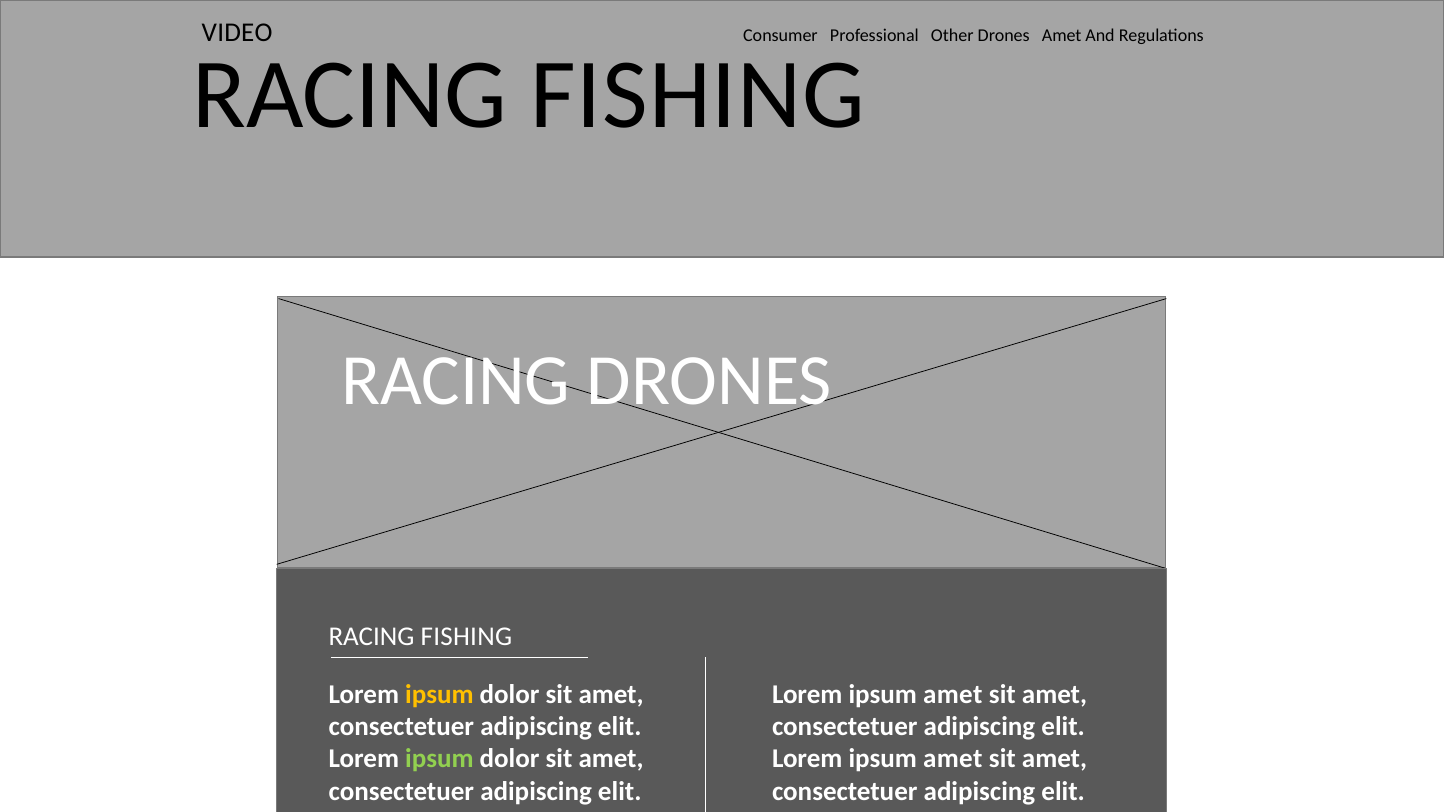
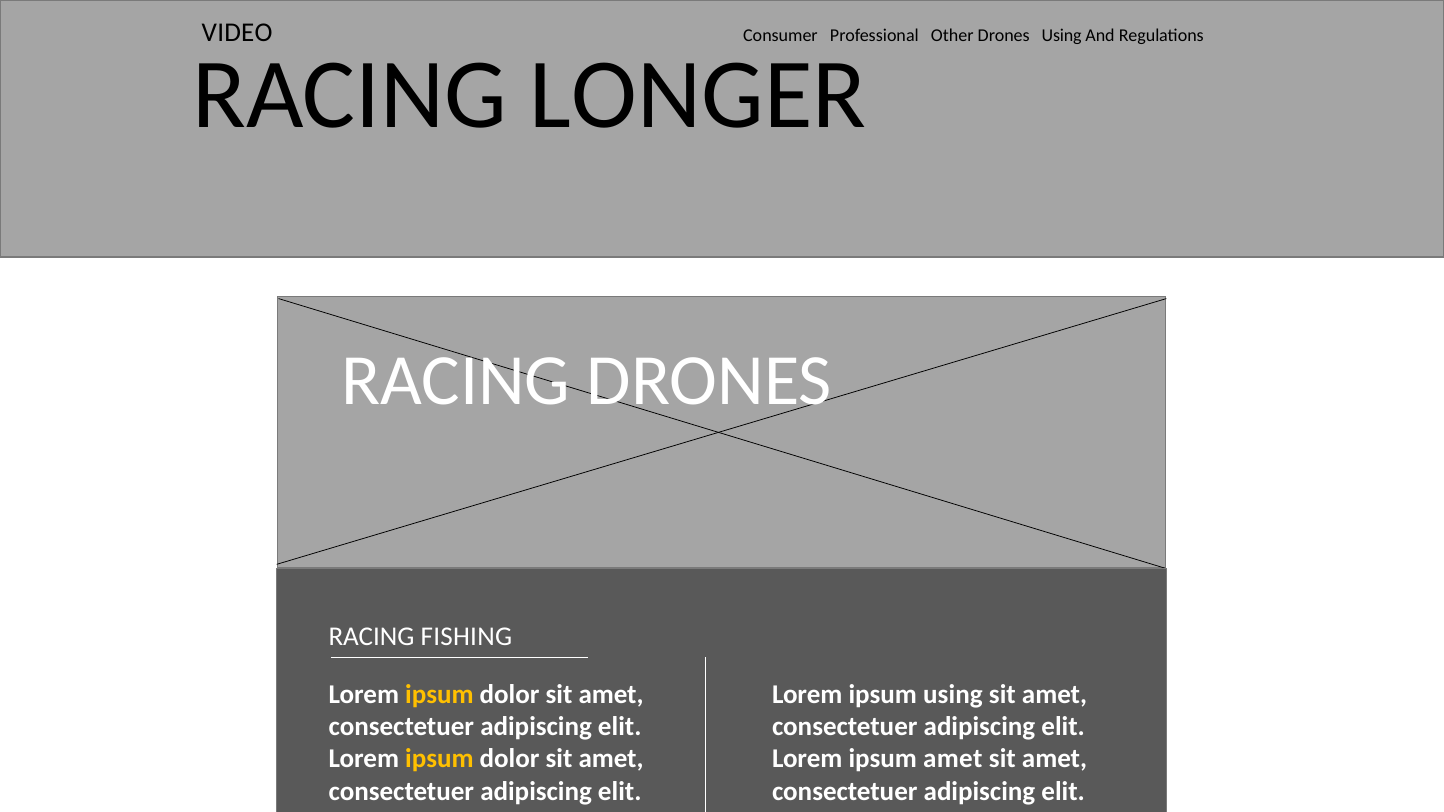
Drones Amet: Amet -> Using
FISHING at (698, 94): FISHING -> LONGER
amet at (953, 694): amet -> using
ipsum at (439, 759) colour: light green -> yellow
